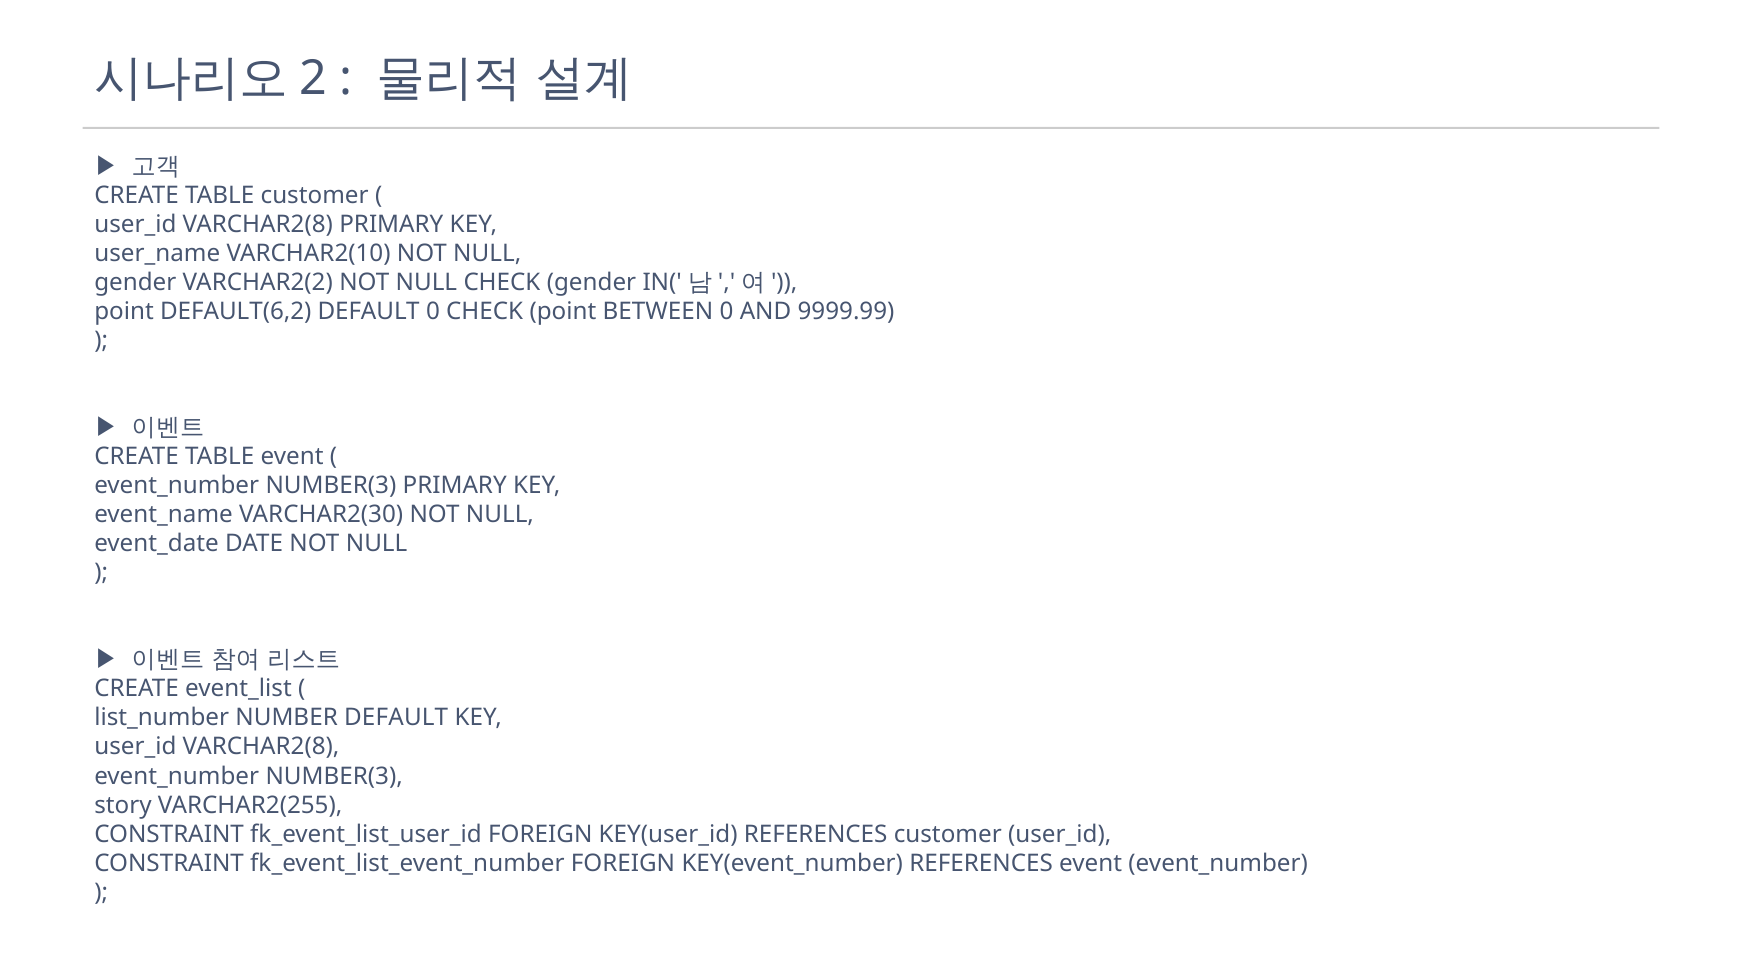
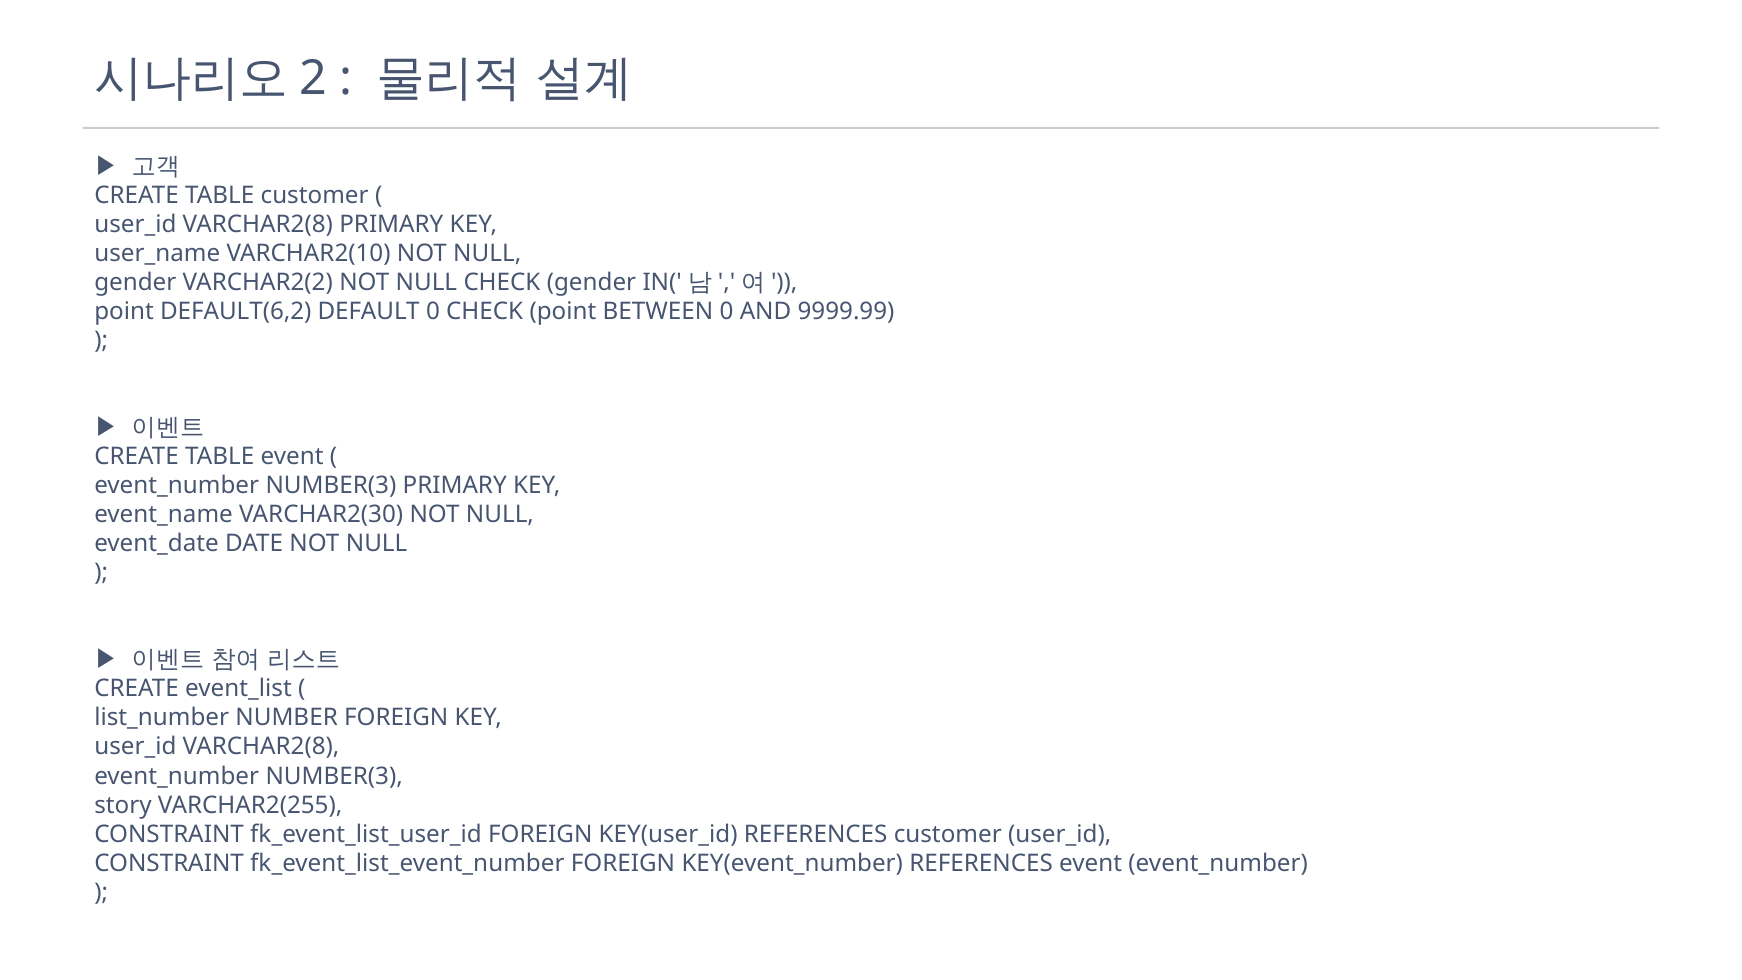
NUMBER DEFAULT: DEFAULT -> FOREIGN
